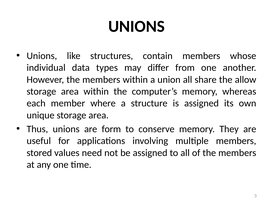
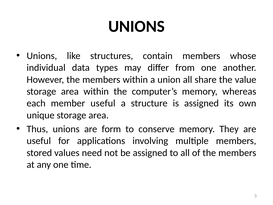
allow: allow -> value
member where: where -> useful
